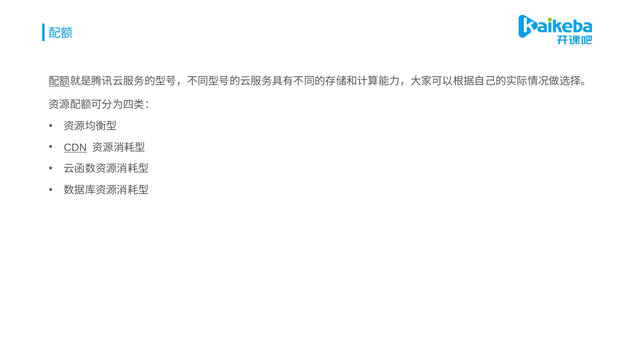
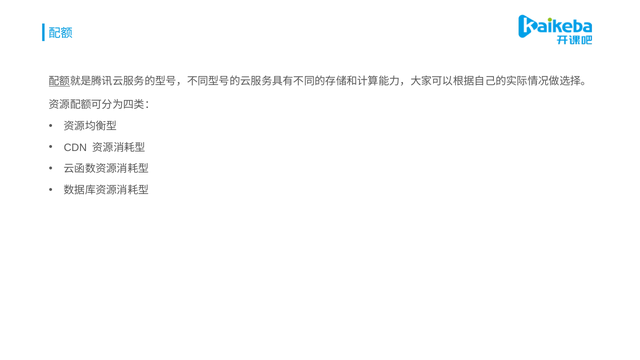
CDN underline: present -> none
